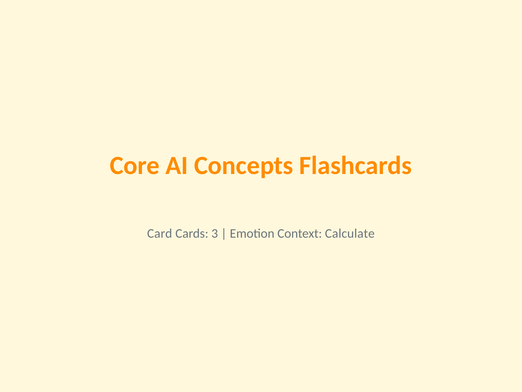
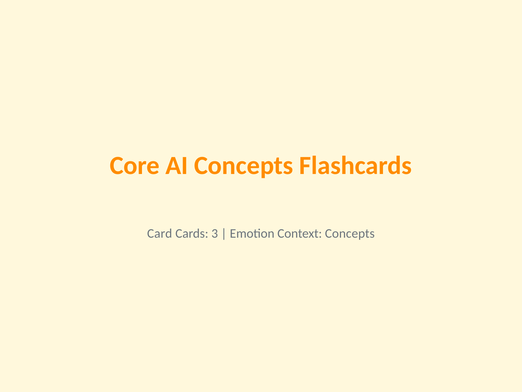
Context Calculate: Calculate -> Concepts
